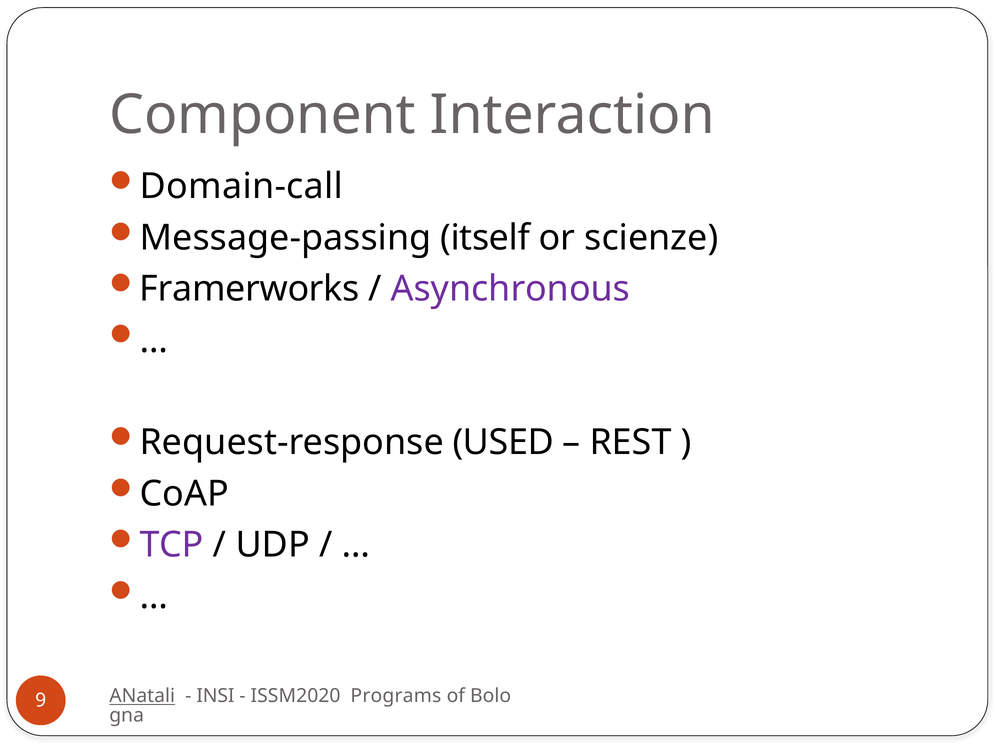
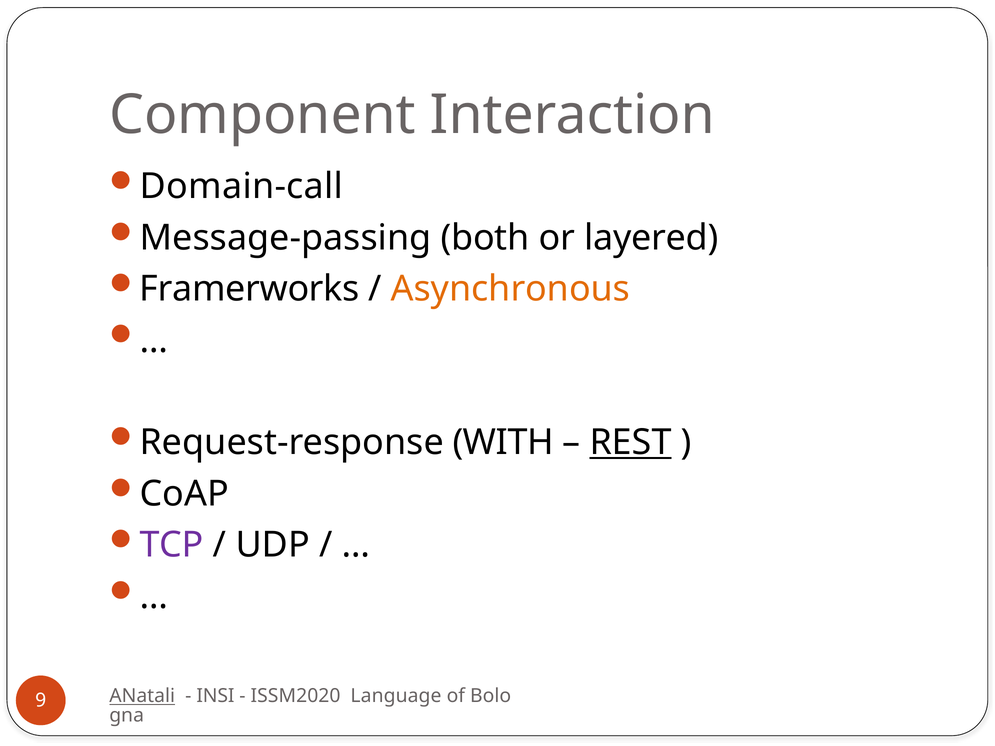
itself: itself -> both
scienze: scienze -> layered
Asynchronous colour: purple -> orange
USED: USED -> WITH
REST underline: none -> present
Programs: Programs -> Language
